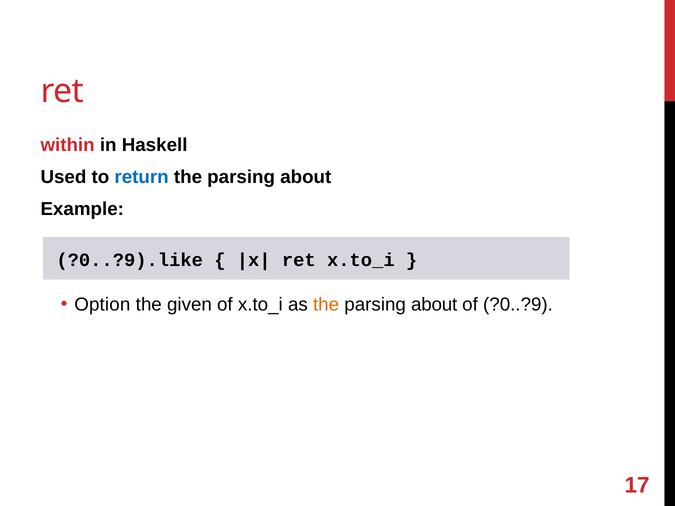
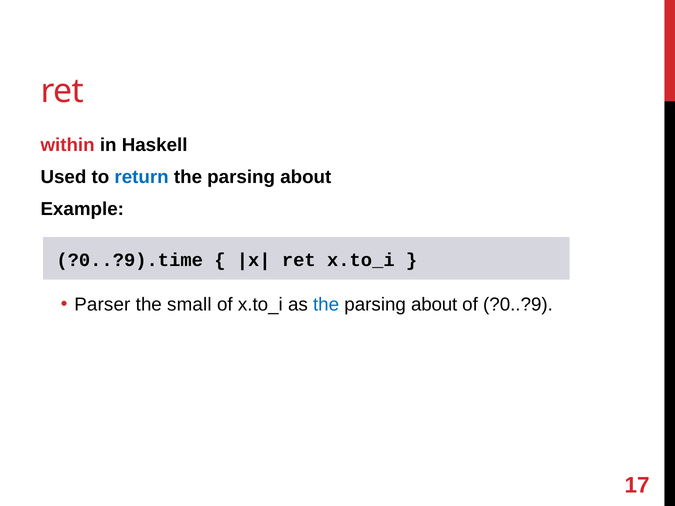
?0..?9).like: ?0..?9).like -> ?0..?9).time
Option: Option -> Parser
given: given -> small
the at (326, 305) colour: orange -> blue
